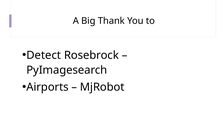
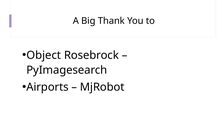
Detect: Detect -> Object
